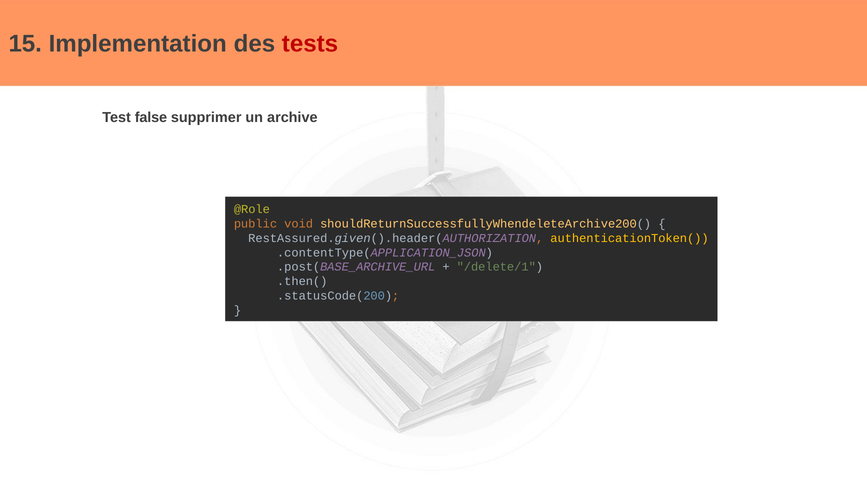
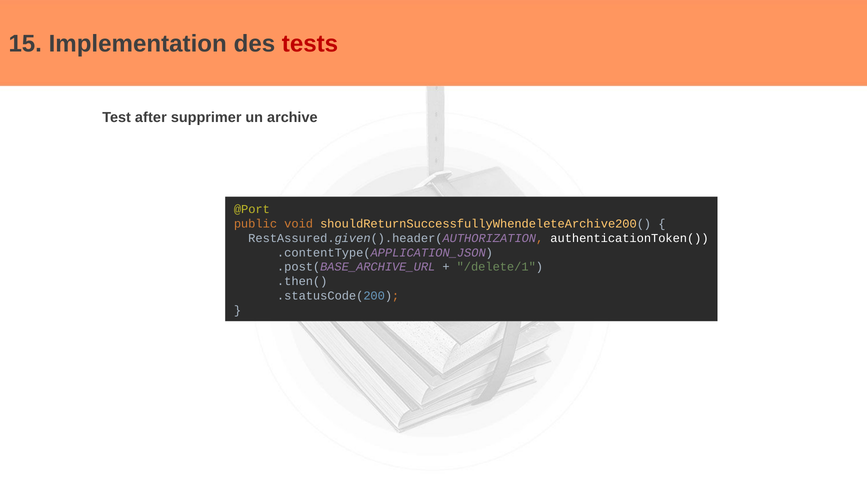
false: false -> after
@Role: @Role -> @Port
authenticationToken( colour: yellow -> white
